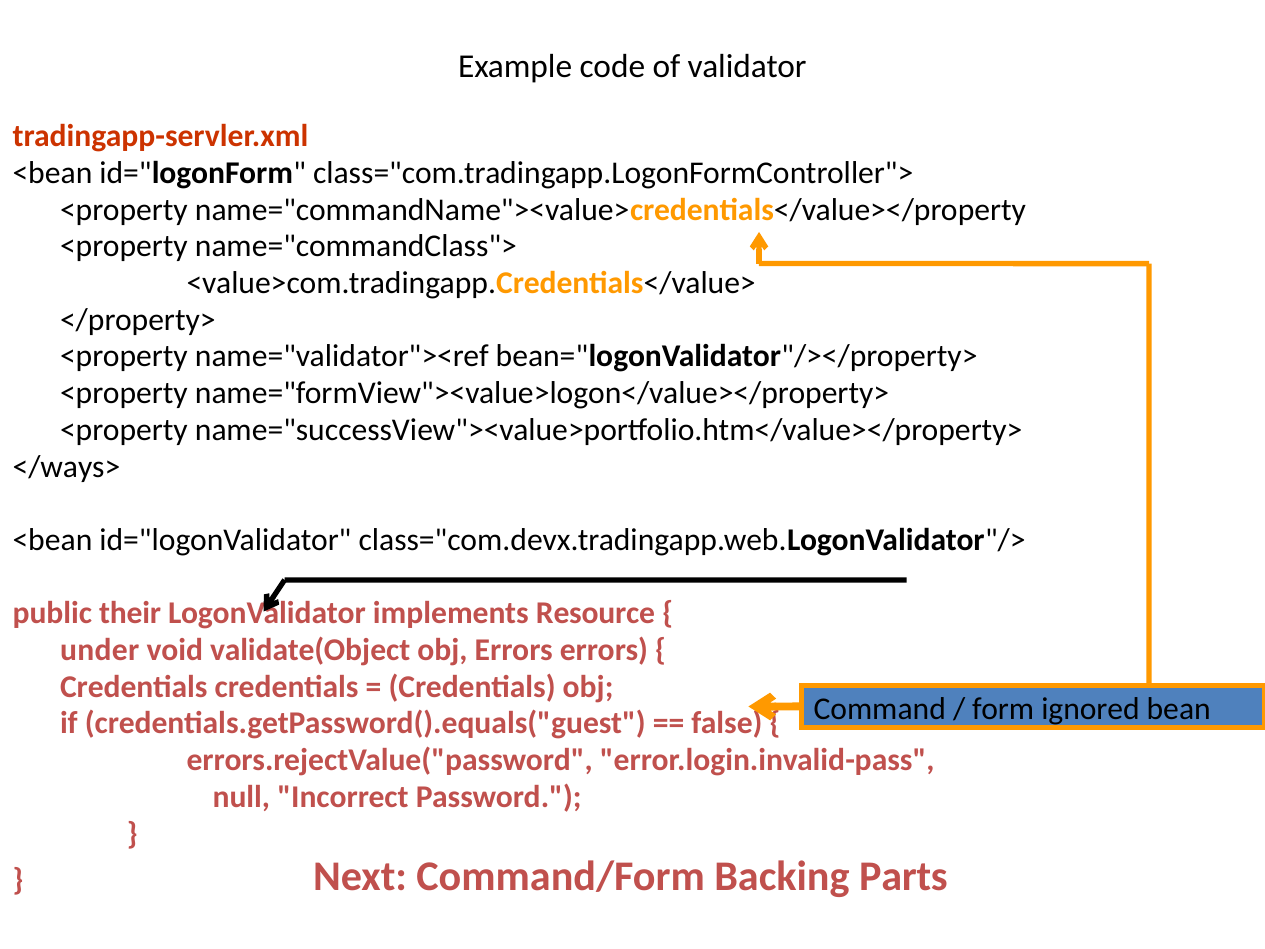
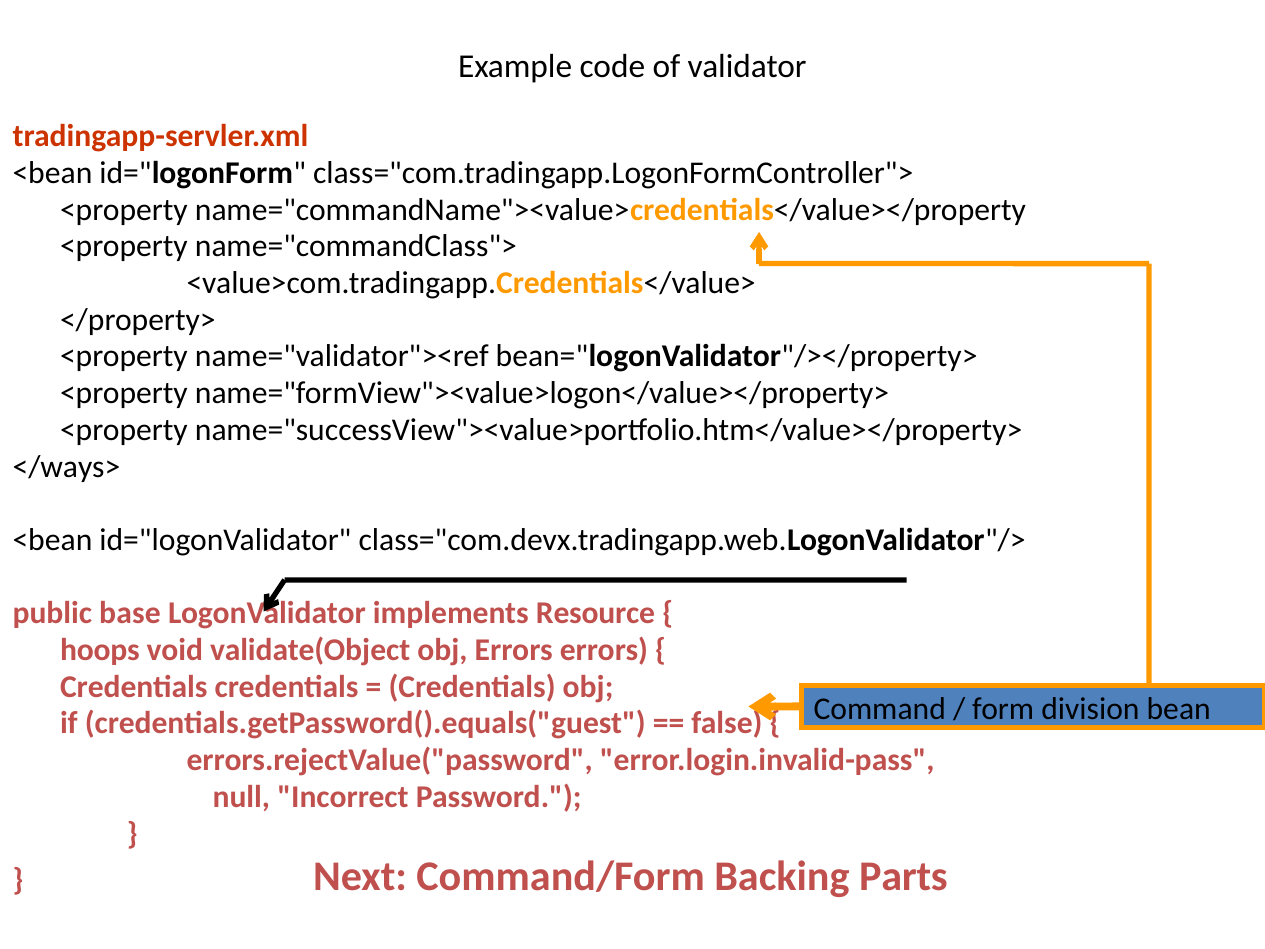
their: their -> base
under: under -> hoops
ignored: ignored -> division
